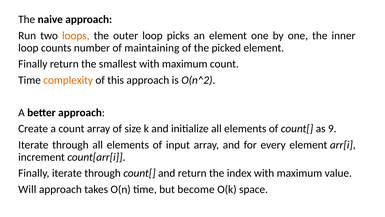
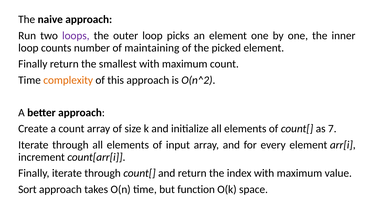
loops colour: orange -> purple
9: 9 -> 7
Will: Will -> Sort
become: become -> function
